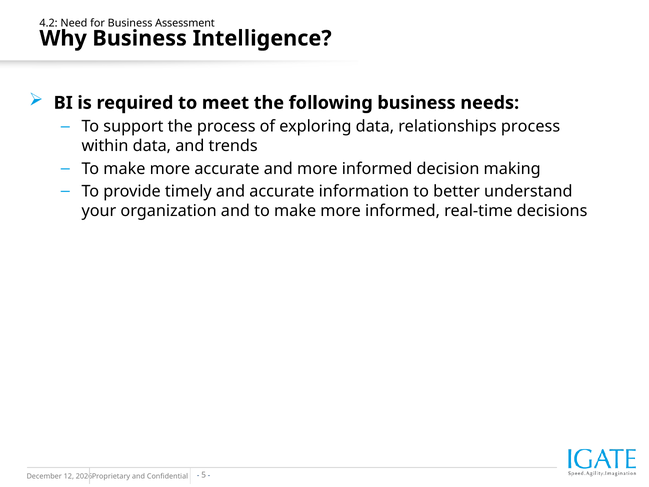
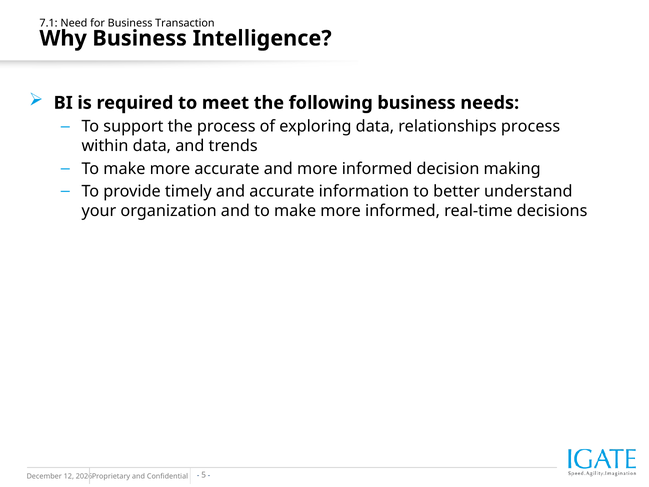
4.2: 4.2 -> 7.1
Assessment: Assessment -> Transaction
